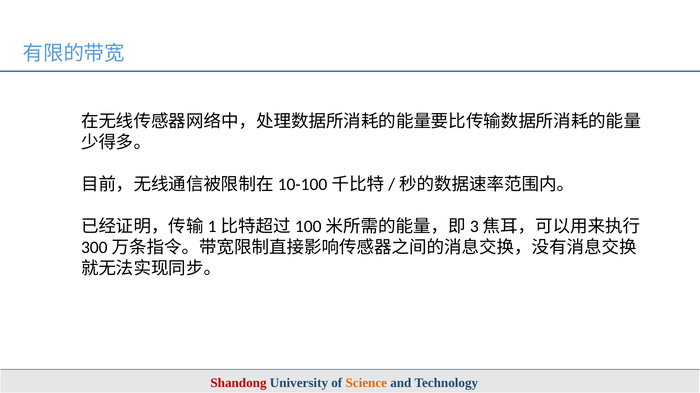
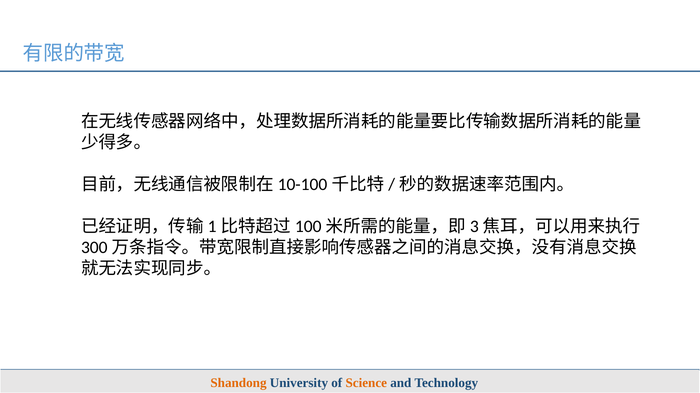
Shandong colour: red -> orange
